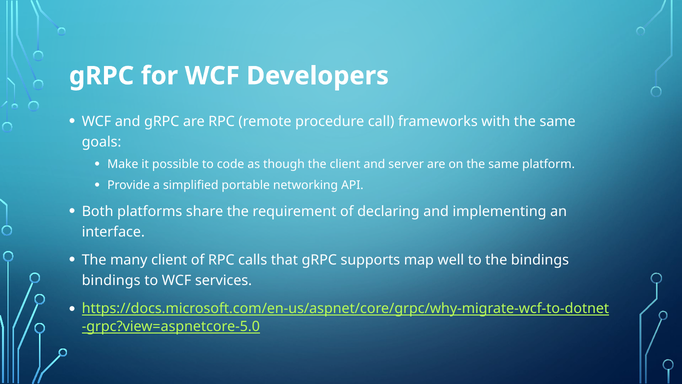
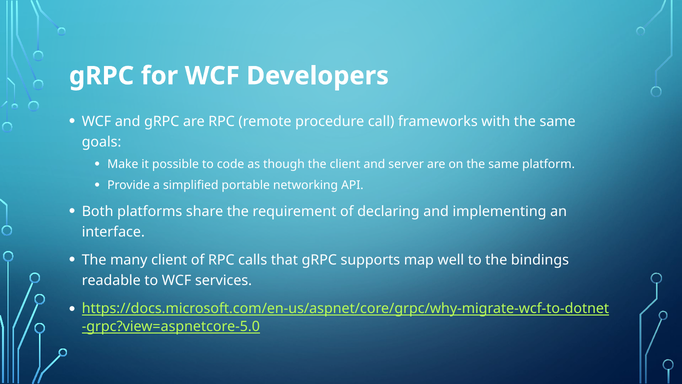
bindings at (111, 280): bindings -> readable
